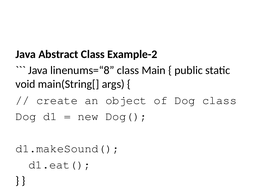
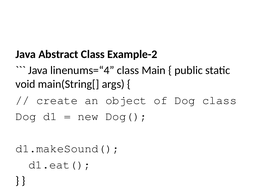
linenums=“8: linenums=“8 -> linenums=“4
